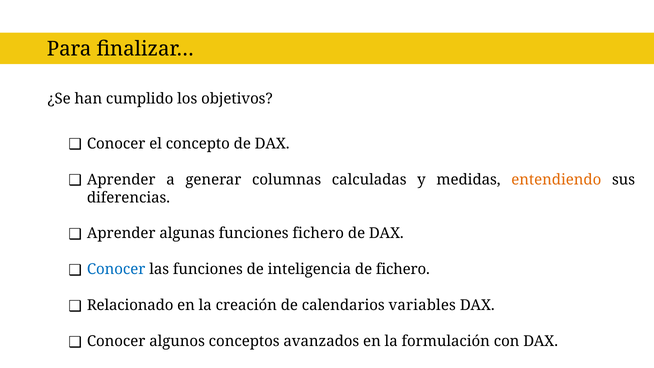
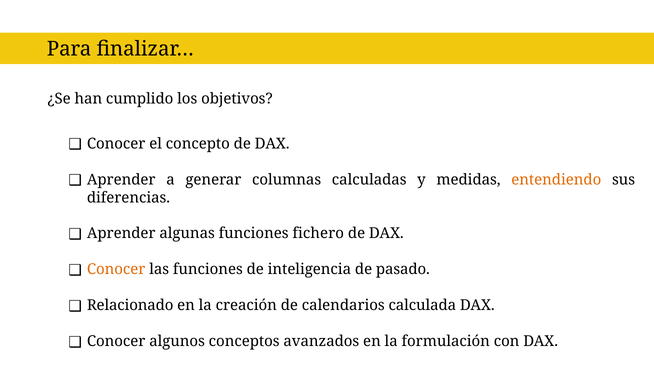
Conocer at (116, 269) colour: blue -> orange
de fichero: fichero -> pasado
variables: variables -> calculada
